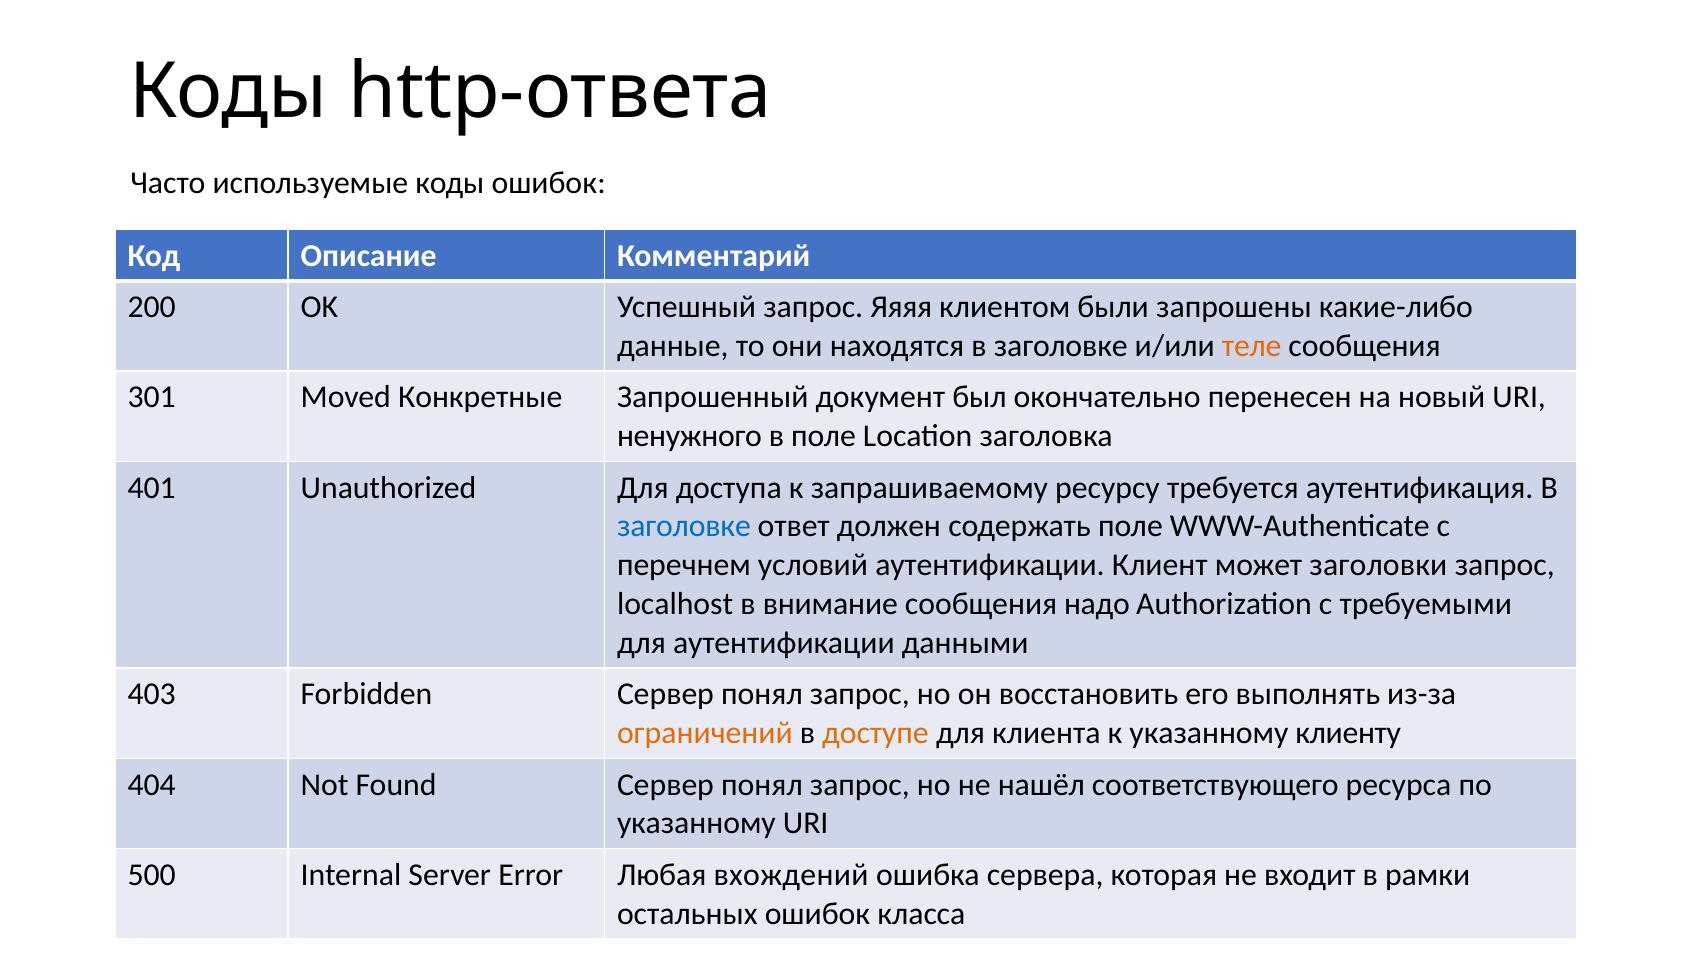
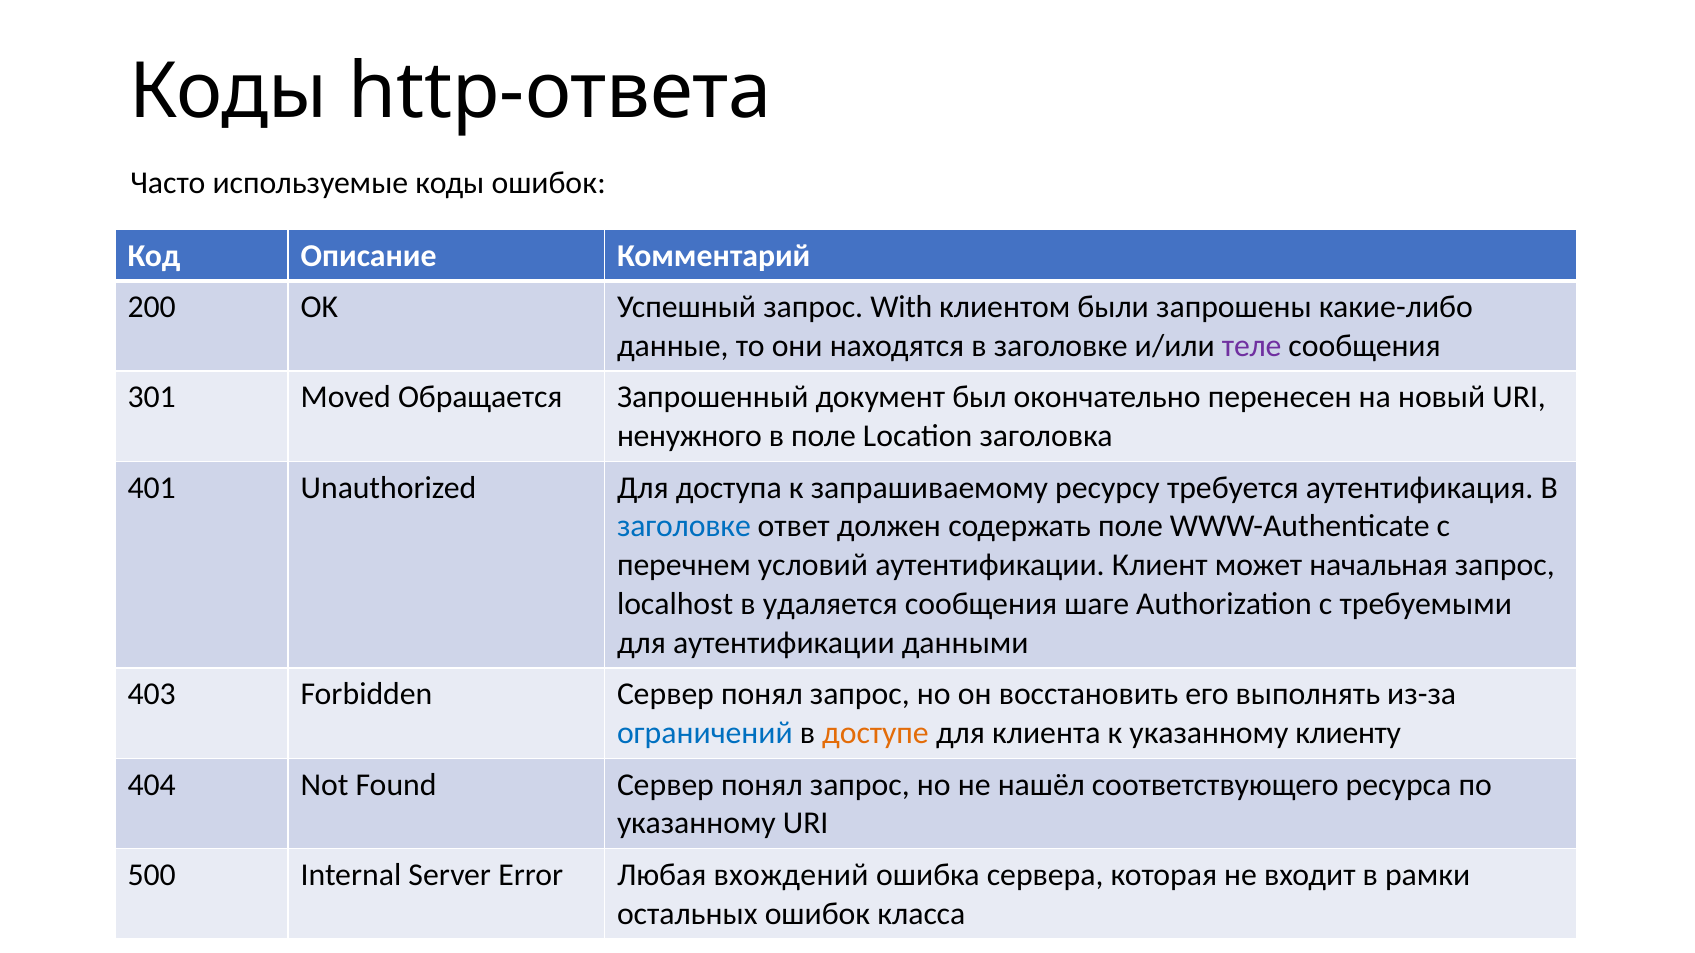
Яяяя: Яяяя -> With
теле colour: orange -> purple
Конкретные: Конкретные -> Обращается
заголовки: заголовки -> начальная
внимание: внимание -> удаляется
надо: надо -> шаге
ограничений colour: orange -> blue
